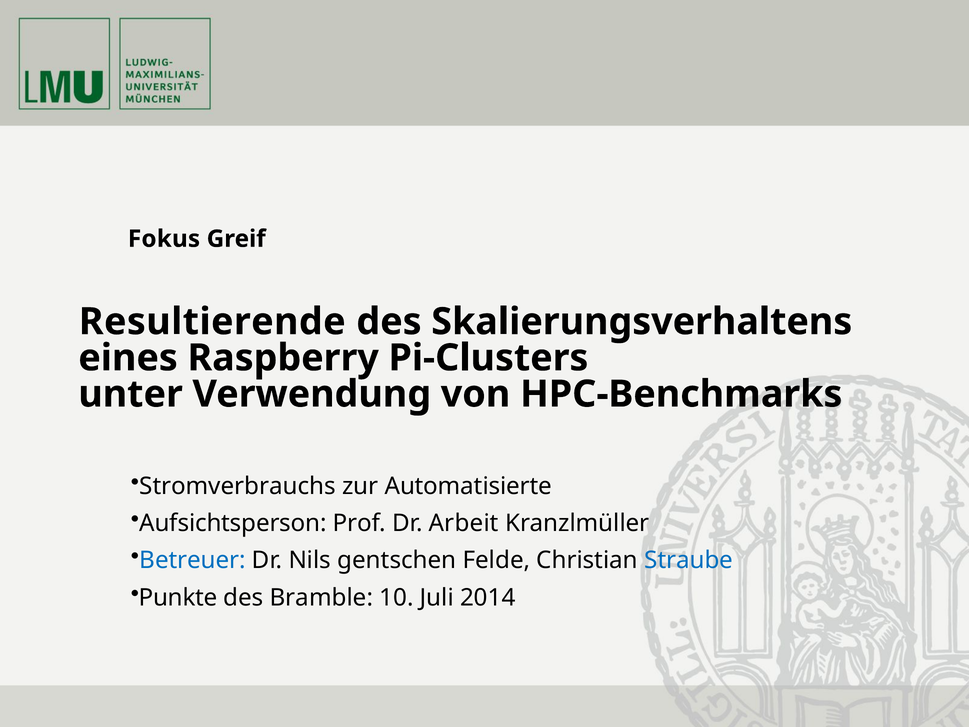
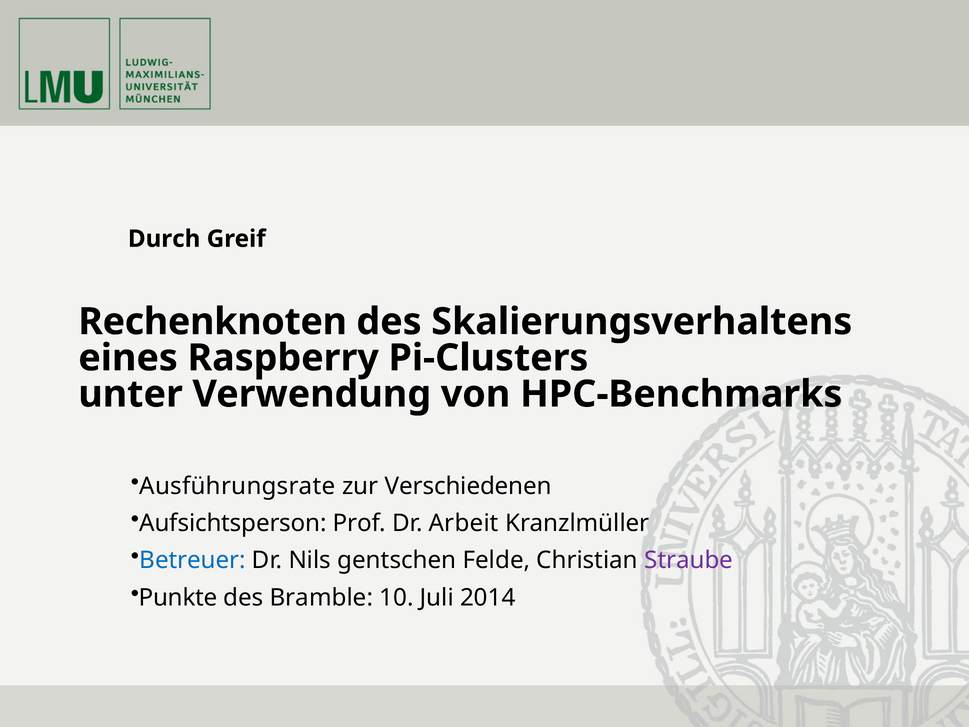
Fokus: Fokus -> Durch
Resultierende: Resultierende -> Rechenknoten
Stromverbrauchs: Stromverbrauchs -> Ausführungsrate
Automatisierte: Automatisierte -> Verschiedenen
Straube colour: blue -> purple
